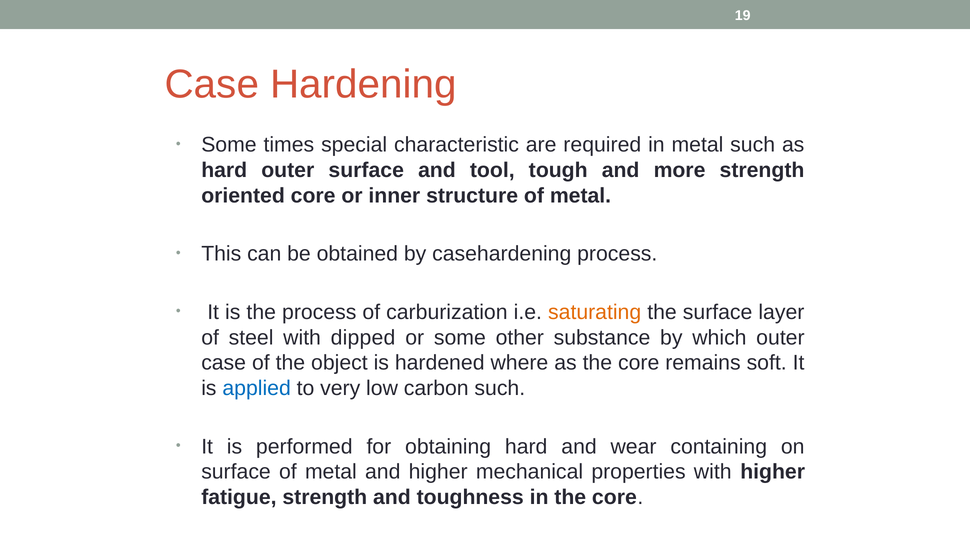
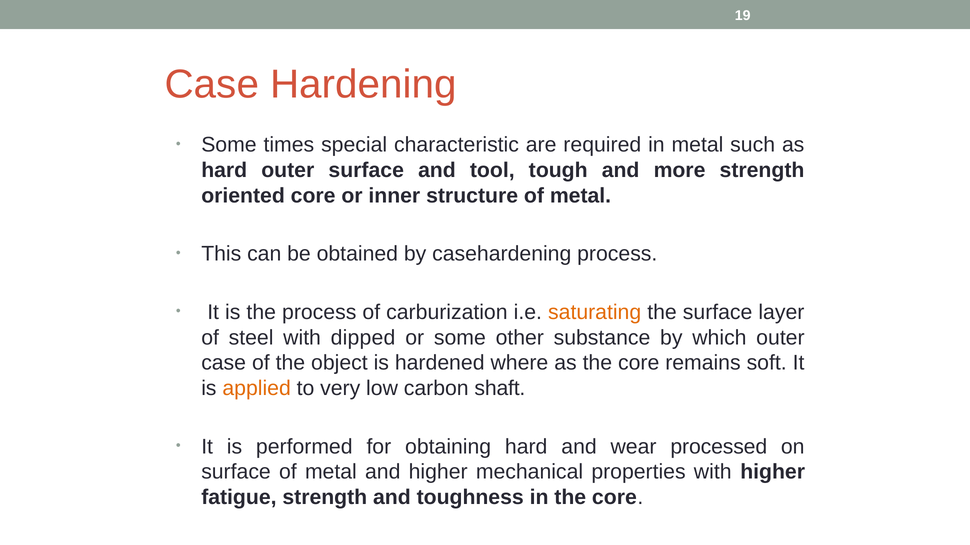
applied colour: blue -> orange
carbon such: such -> shaft
containing: containing -> processed
